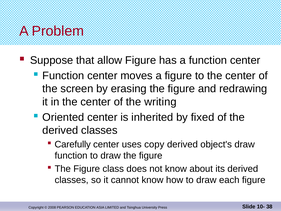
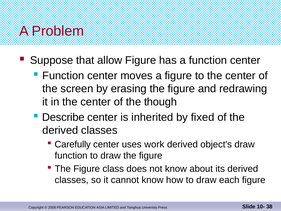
writing: writing -> though
Oriented: Oriented -> Describe
copy: copy -> work
